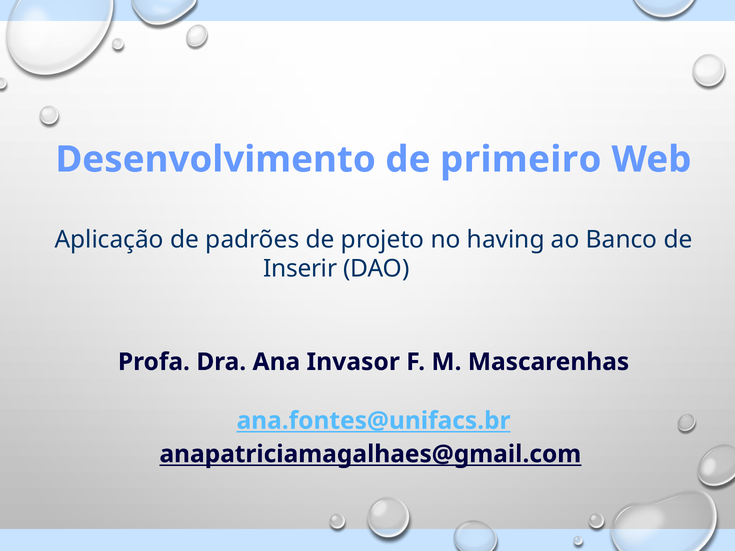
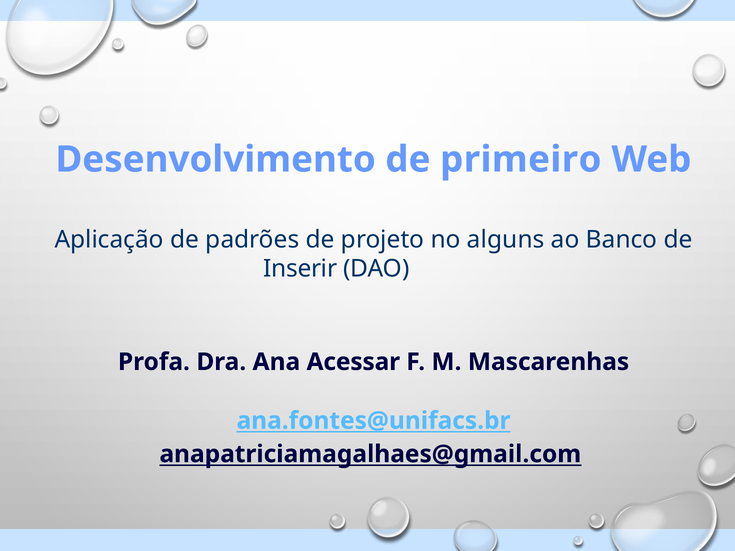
having: having -> alguns
Invasor: Invasor -> Acessar
